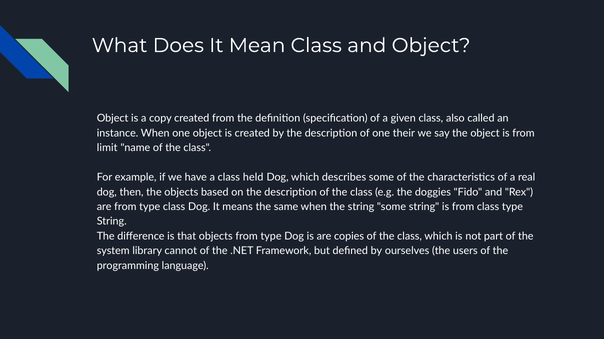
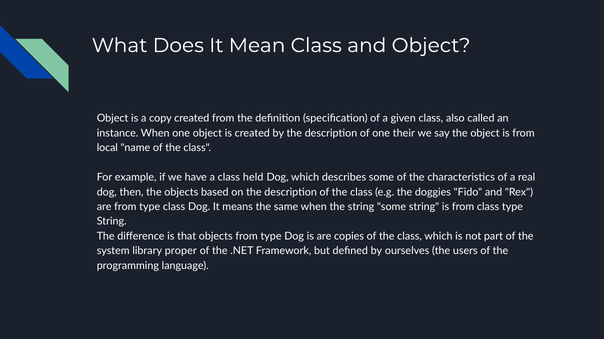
limit: limit -> local
cannot: cannot -> proper
